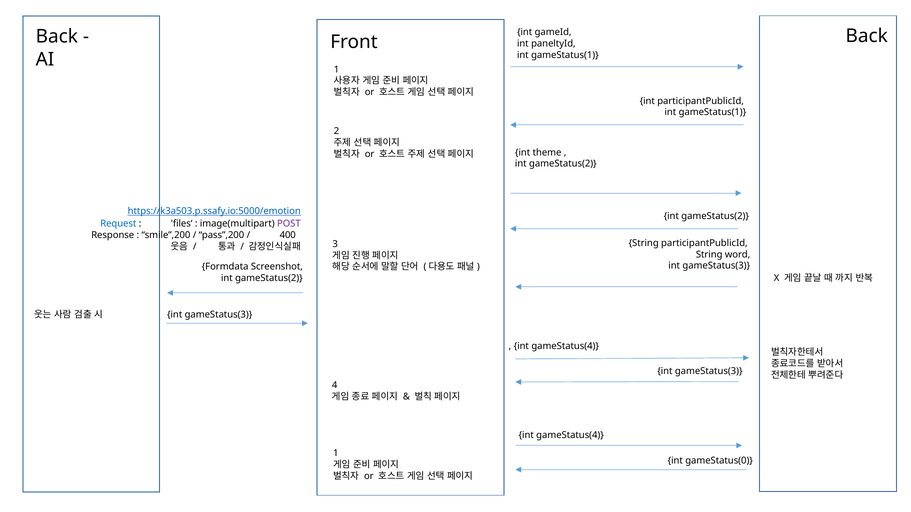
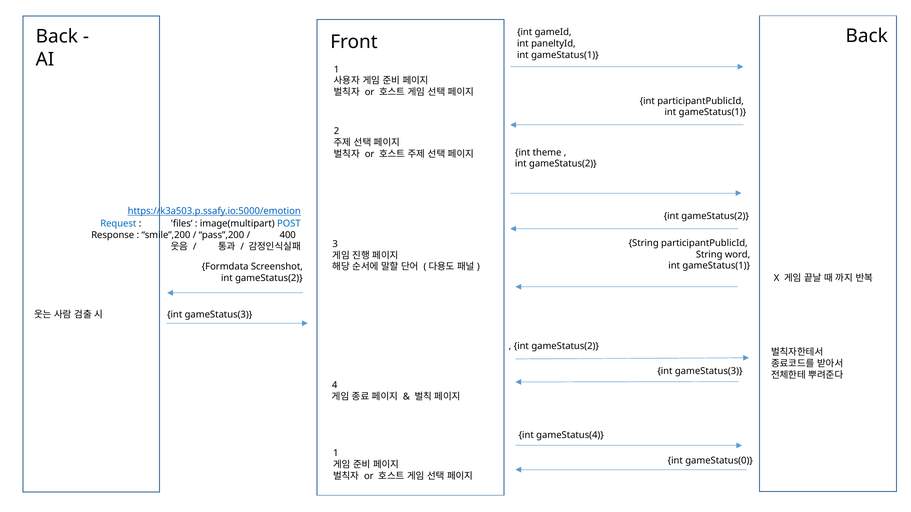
POST colour: purple -> blue
gameStatus(3 at (716, 266): gameStatus(3 -> gameStatus(1
gameStatus(4 at (565, 347): gameStatus(4 -> gameStatus(2
